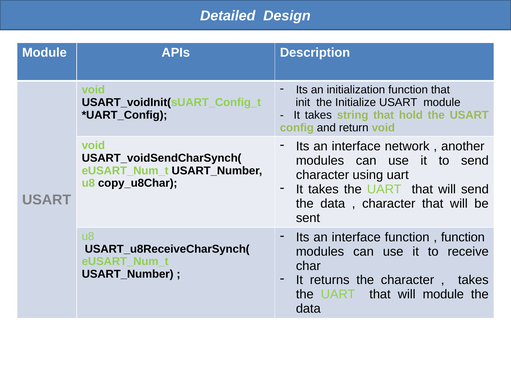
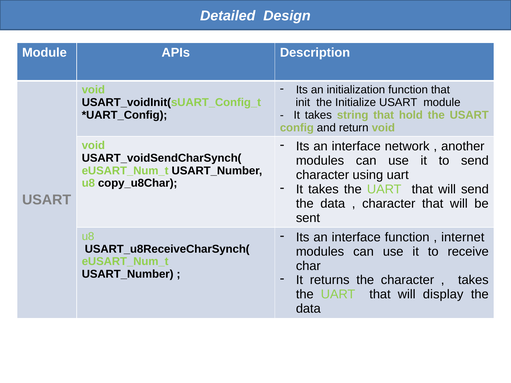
function at (463, 237): function -> internet
will module: module -> display
